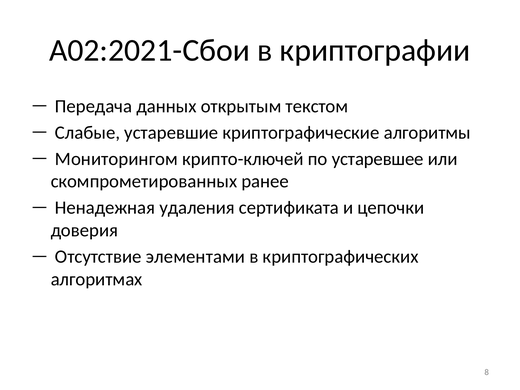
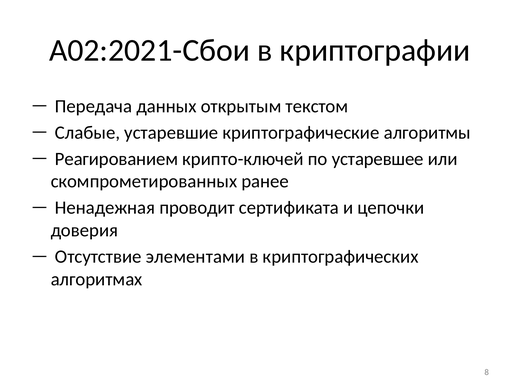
Мониторингом: Мониторингом -> Реагированием
удаления: удаления -> проводит
